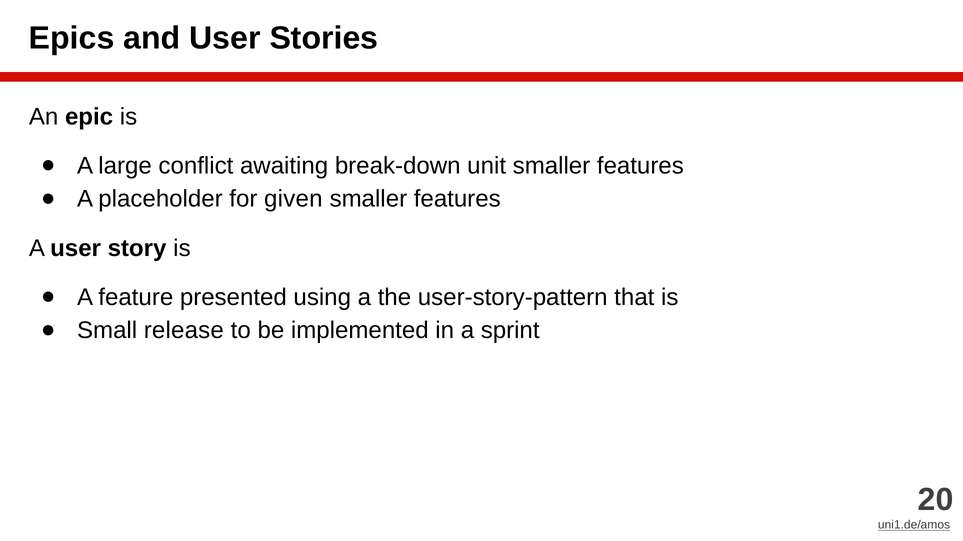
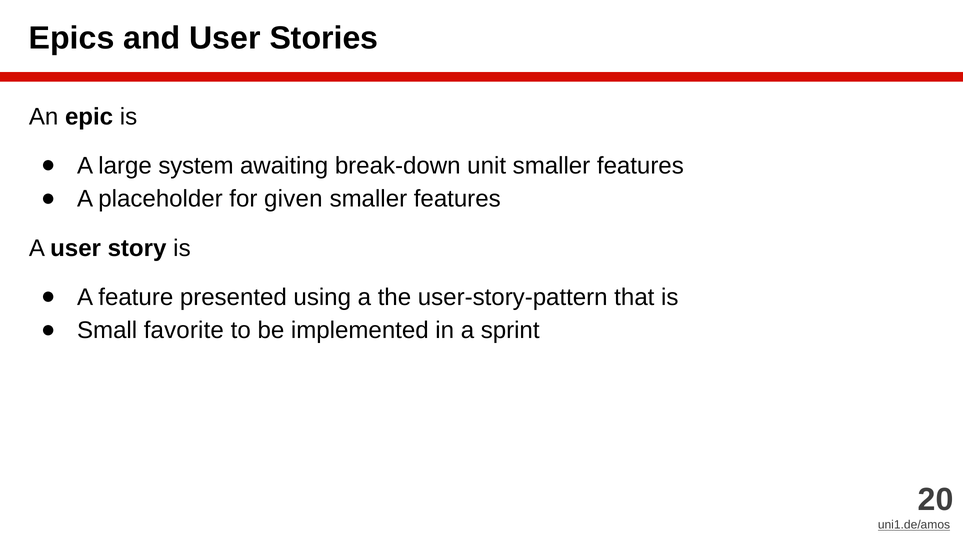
conflict: conflict -> system
release: release -> favorite
